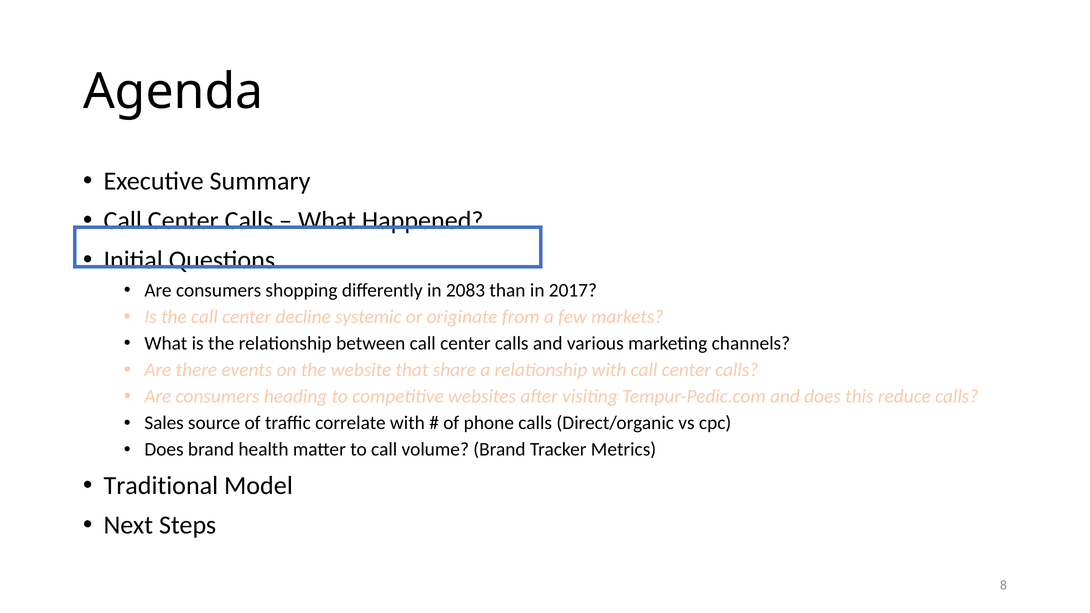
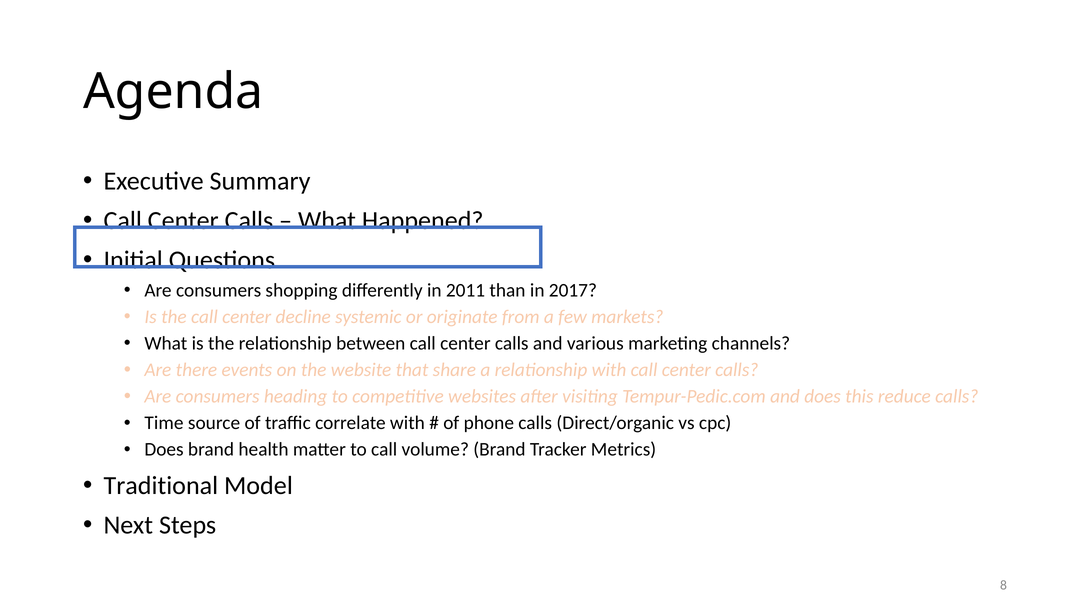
2083: 2083 -> 2011
Sales: Sales -> Time
